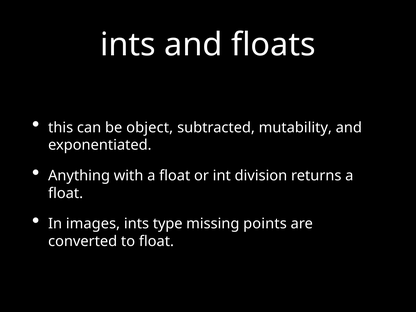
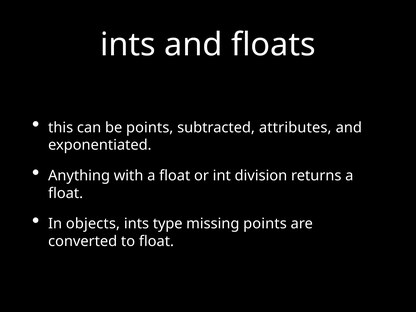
be object: object -> points
mutability: mutability -> attributes
images: images -> objects
